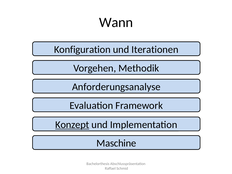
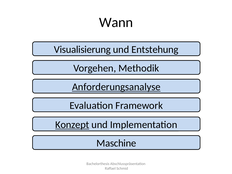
Konfiguration: Konfiguration -> Visualisierung
Iterationen: Iterationen -> Entstehung
Anforderungsanalyse underline: none -> present
